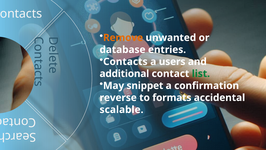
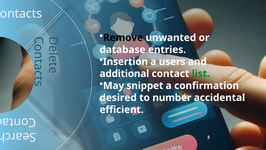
Remove colour: orange -> black
Contacts at (125, 62): Contacts -> Insertion
reverse: reverse -> desired
formats: formats -> number
scalable: scalable -> efficient
